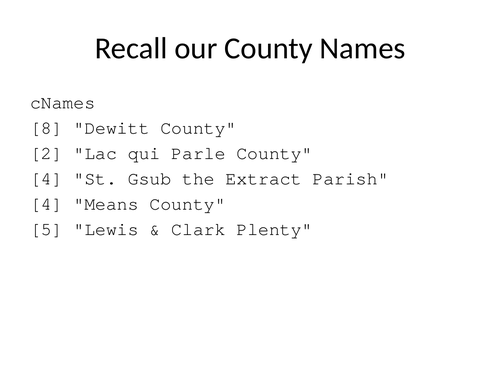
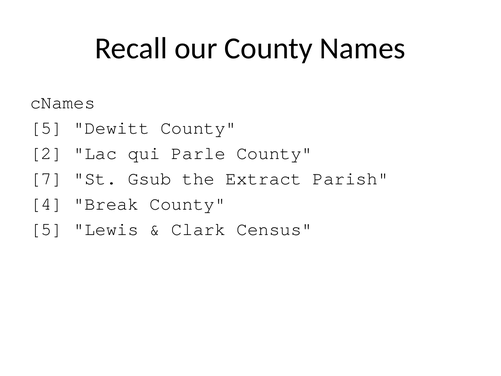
8 at (46, 128): 8 -> 5
4 at (46, 178): 4 -> 7
Means: Means -> Break
Plenty: Plenty -> Census
